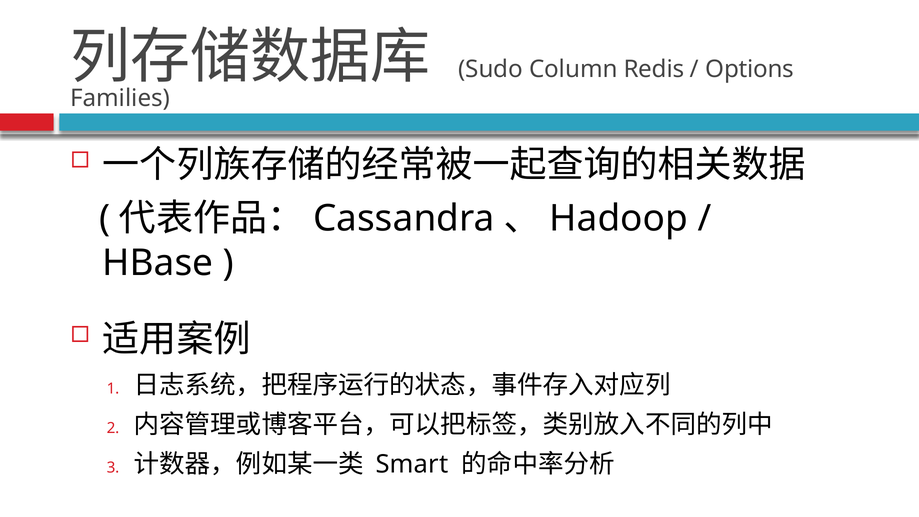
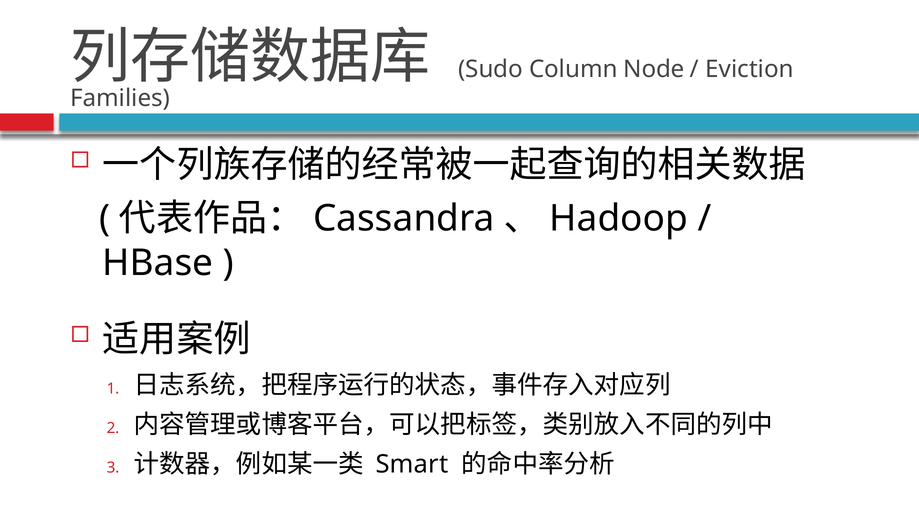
Redis: Redis -> Node
Options: Options -> Eviction
